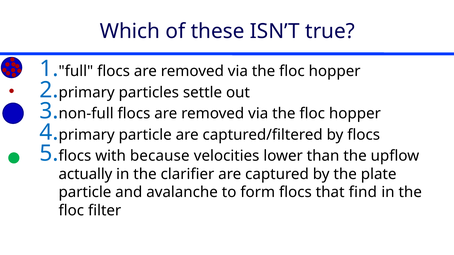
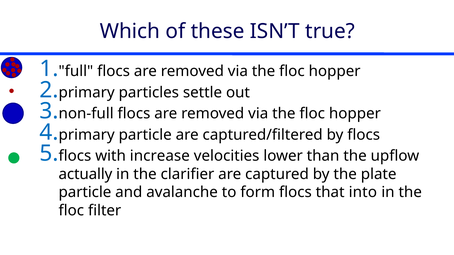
because: because -> increase
find: find -> into
